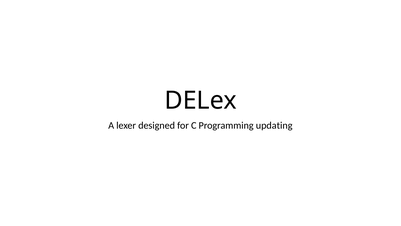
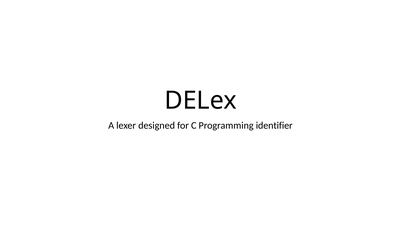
updating: updating -> identifier
